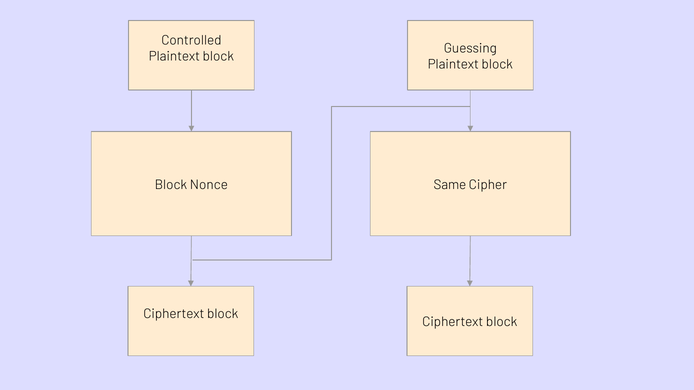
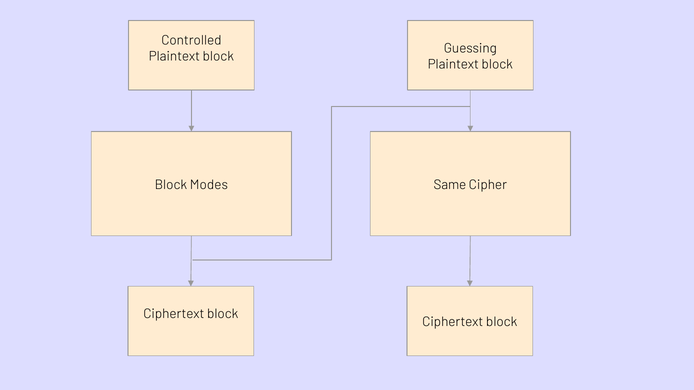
Nonce: Nonce -> Modes
